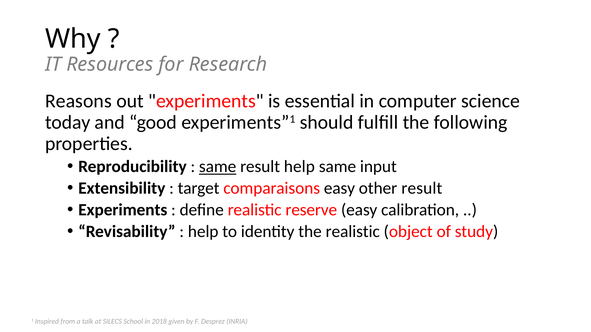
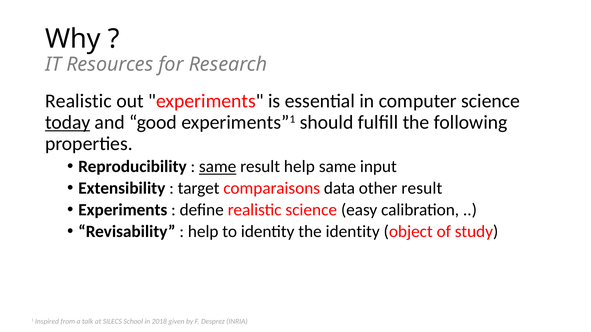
Reasons at (78, 101): Reasons -> Realistic
today underline: none -> present
comparaisons easy: easy -> data
realistic reserve: reserve -> science
the realistic: realistic -> identity
